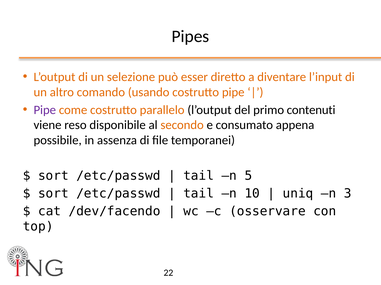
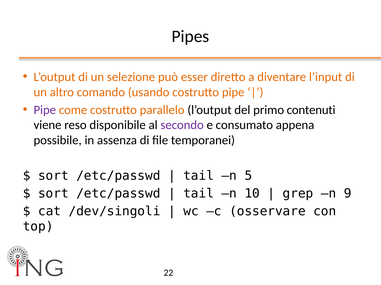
secondo colour: orange -> purple
uniq: uniq -> grep
3: 3 -> 9
/dev/facendo: /dev/facendo -> /dev/singoli
